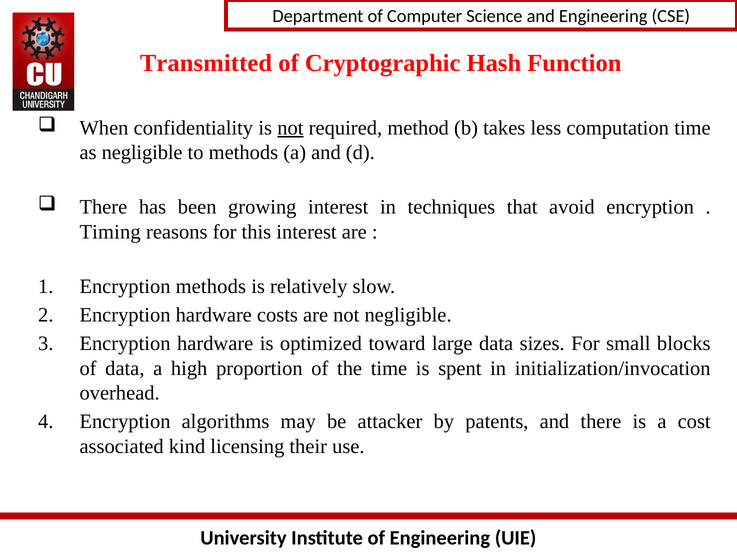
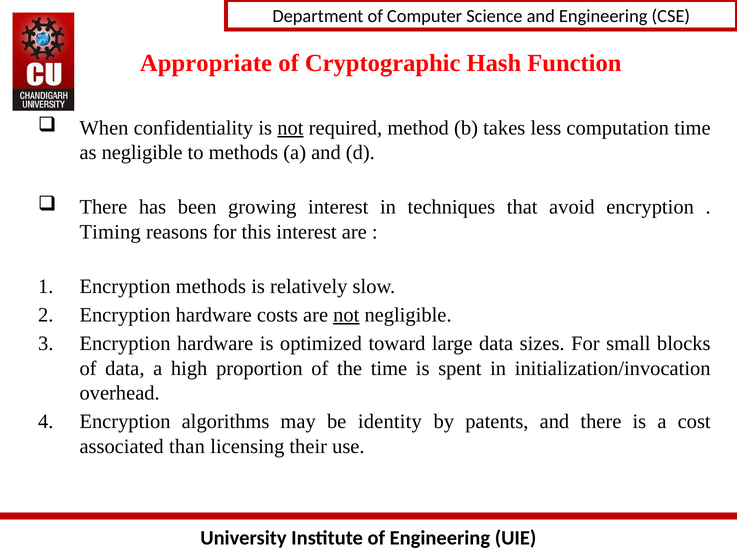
Transmitted: Transmitted -> Appropriate
not at (346, 315) underline: none -> present
attacker: attacker -> identity
kind: kind -> than
